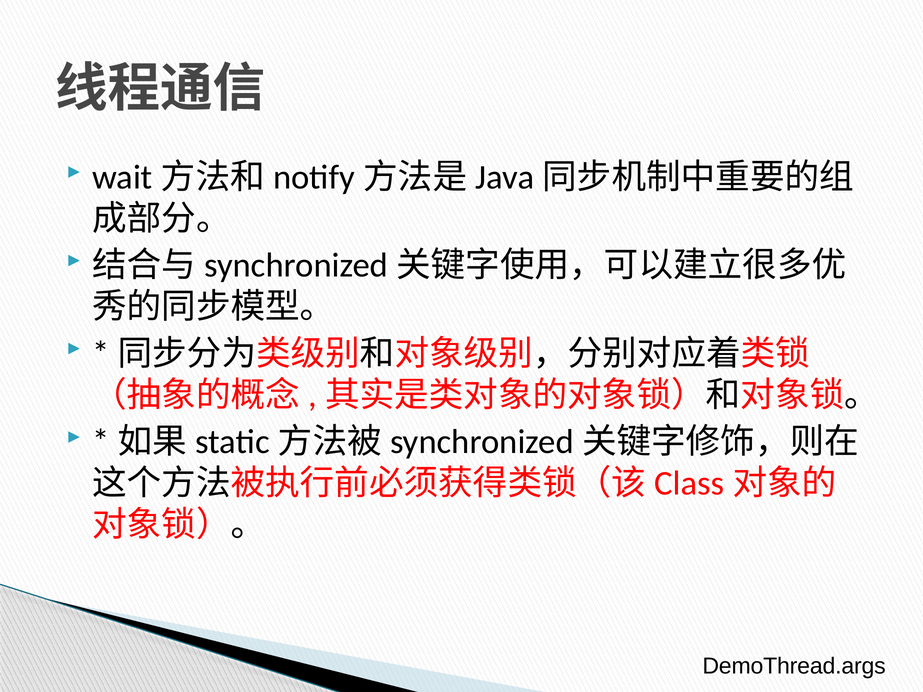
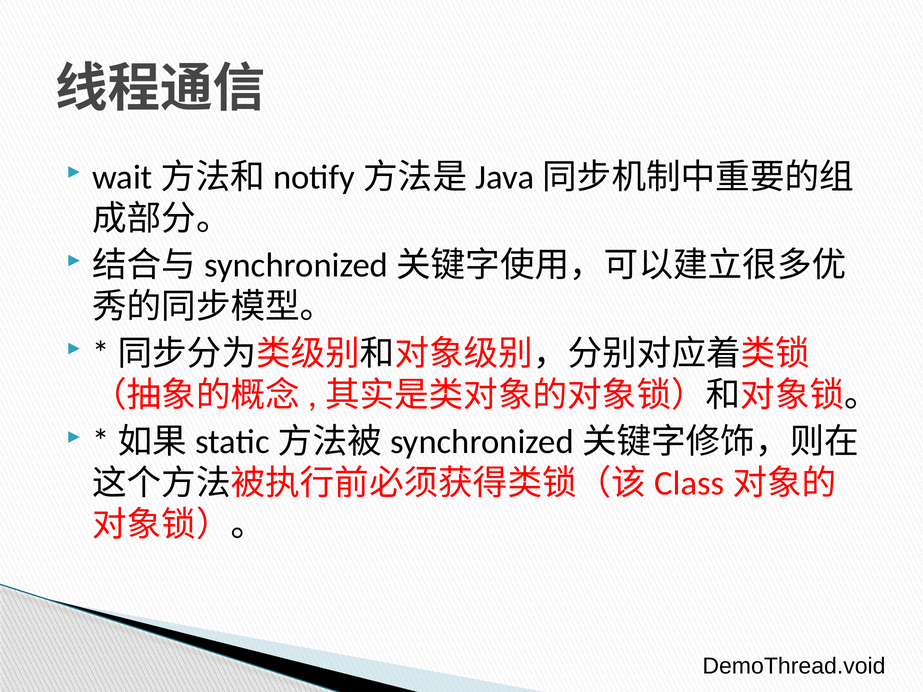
DemoThread.args: DemoThread.args -> DemoThread.void
